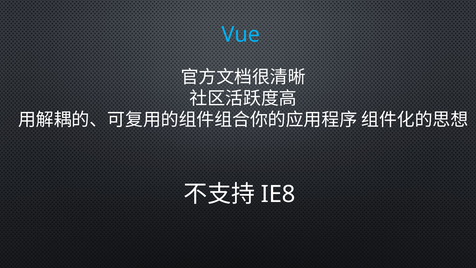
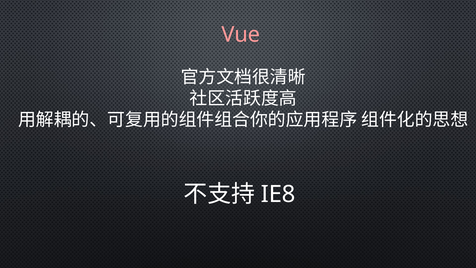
Vue colour: light blue -> pink
